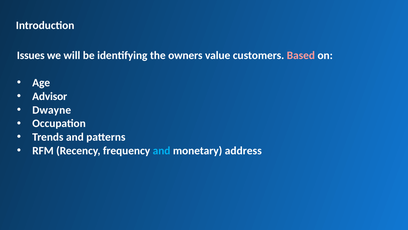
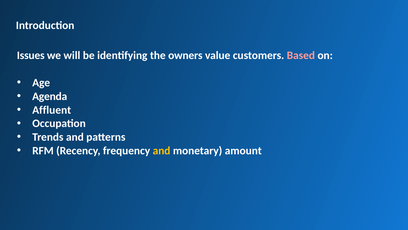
Advisor: Advisor -> Agenda
Dwayne: Dwayne -> Affluent
and at (162, 150) colour: light blue -> yellow
address: address -> amount
